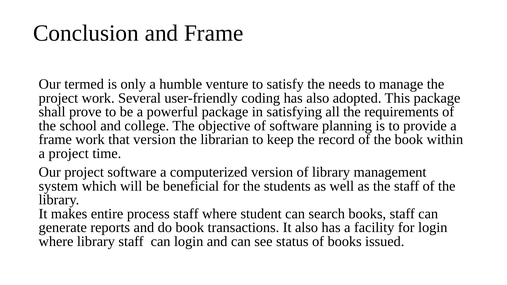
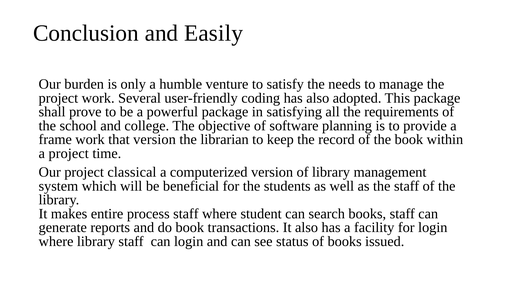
and Frame: Frame -> Easily
termed: termed -> burden
project software: software -> classical
